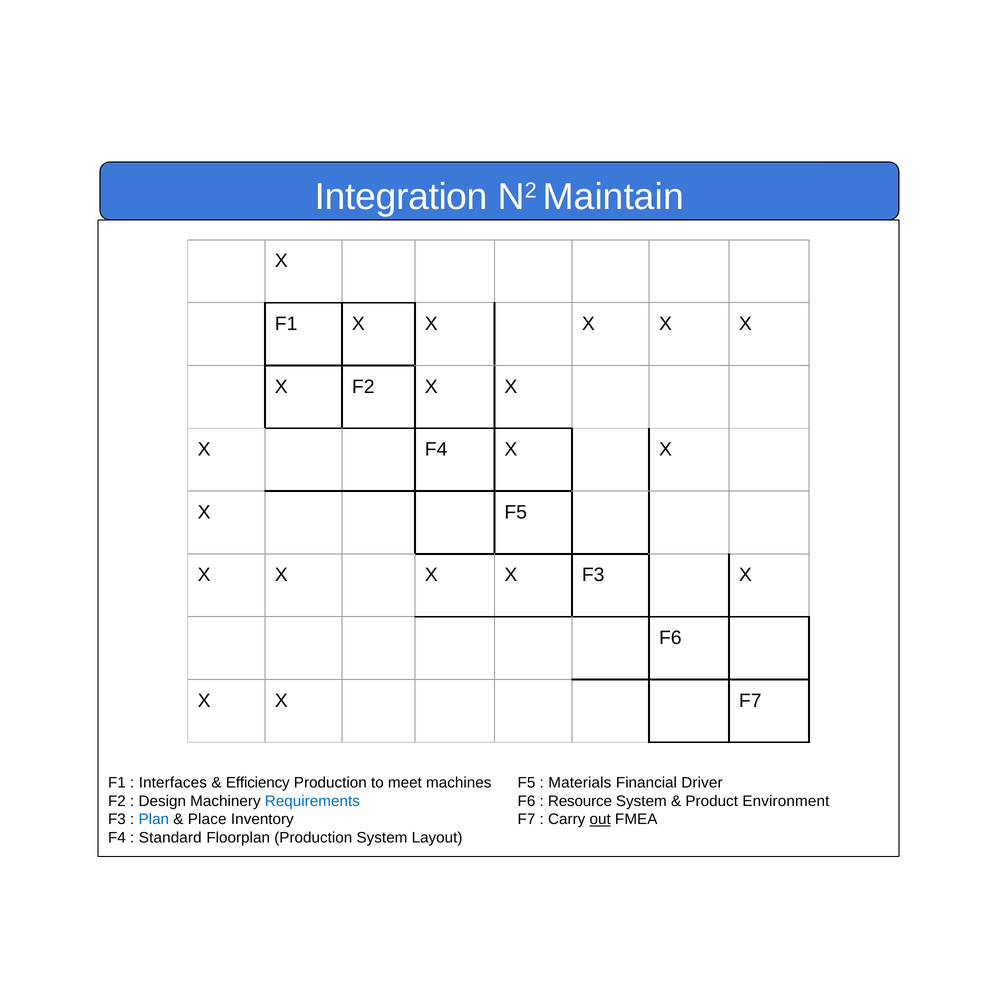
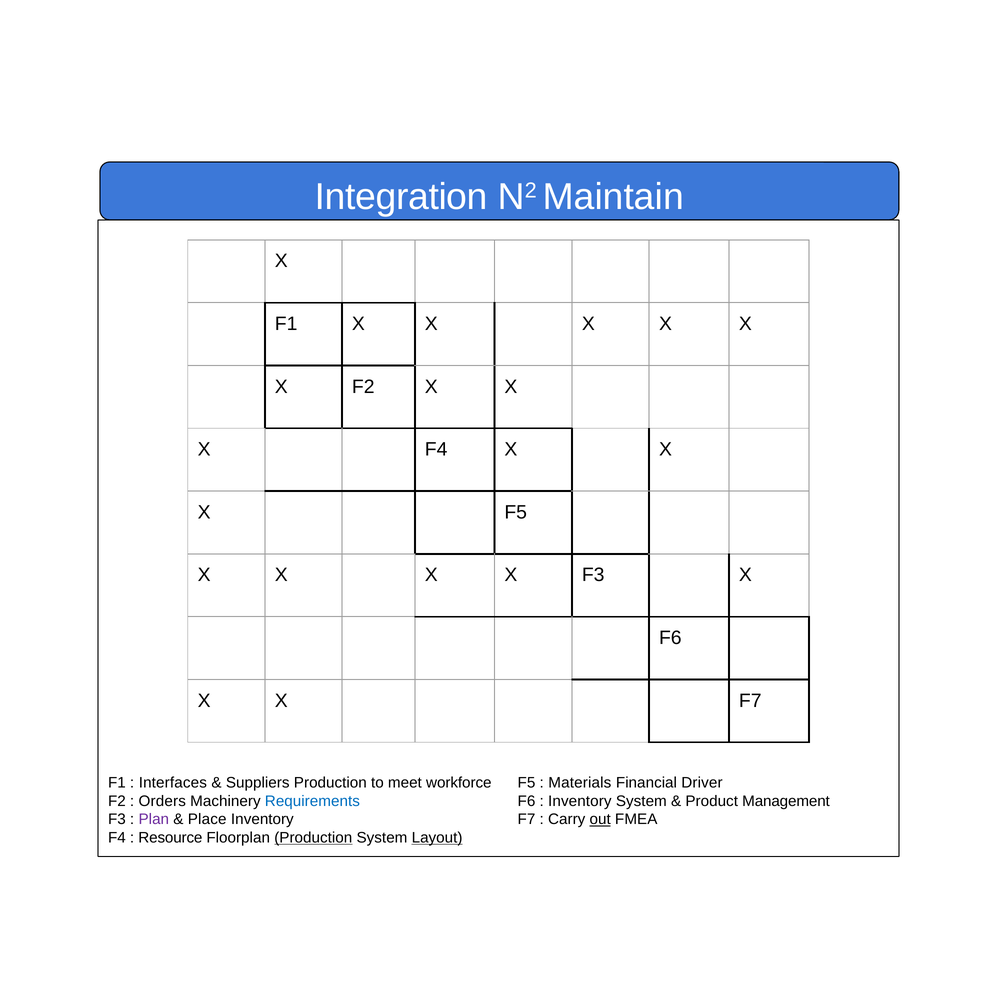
Efficiency: Efficiency -> Suppliers
machines: machines -> workforce
Design: Design -> Orders
Resource at (580, 801): Resource -> Inventory
Environment: Environment -> Management
Plan colour: blue -> purple
Standard: Standard -> Resource
Production at (313, 838) underline: none -> present
Layout underline: none -> present
